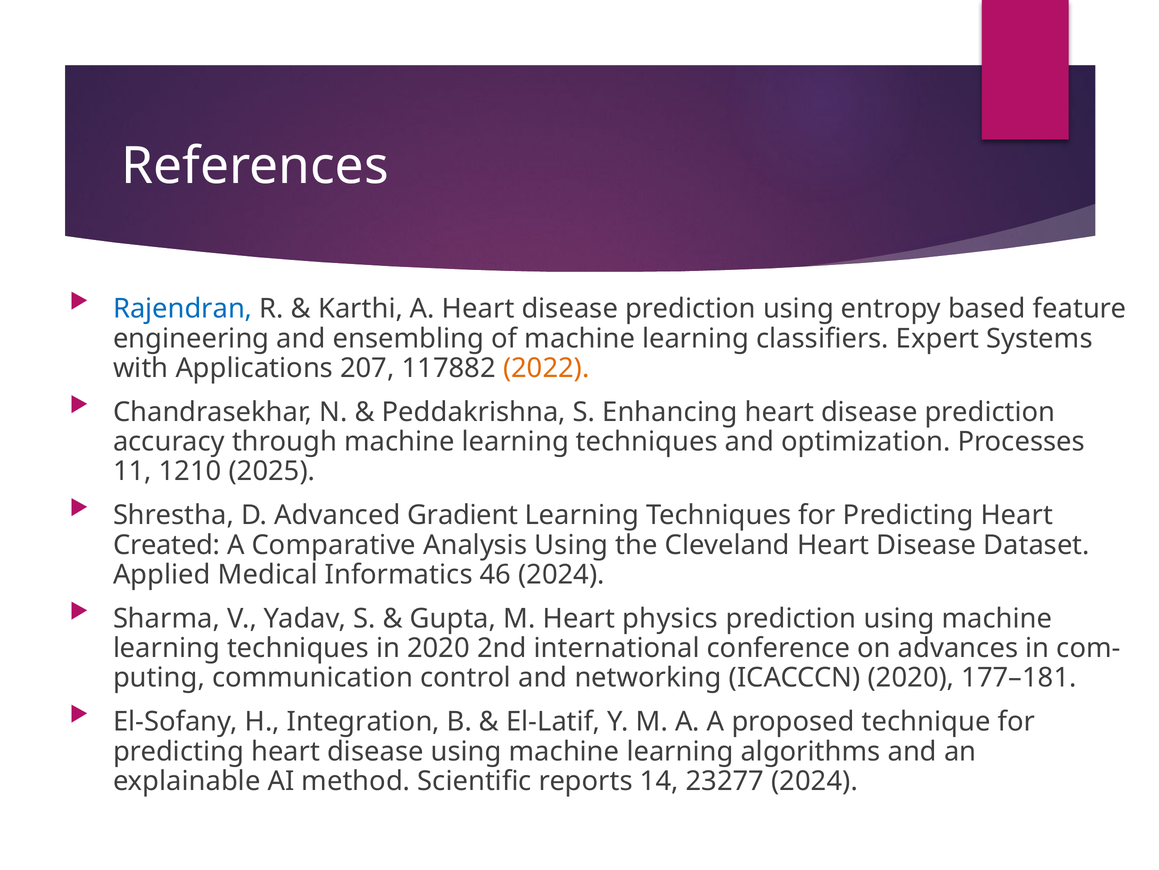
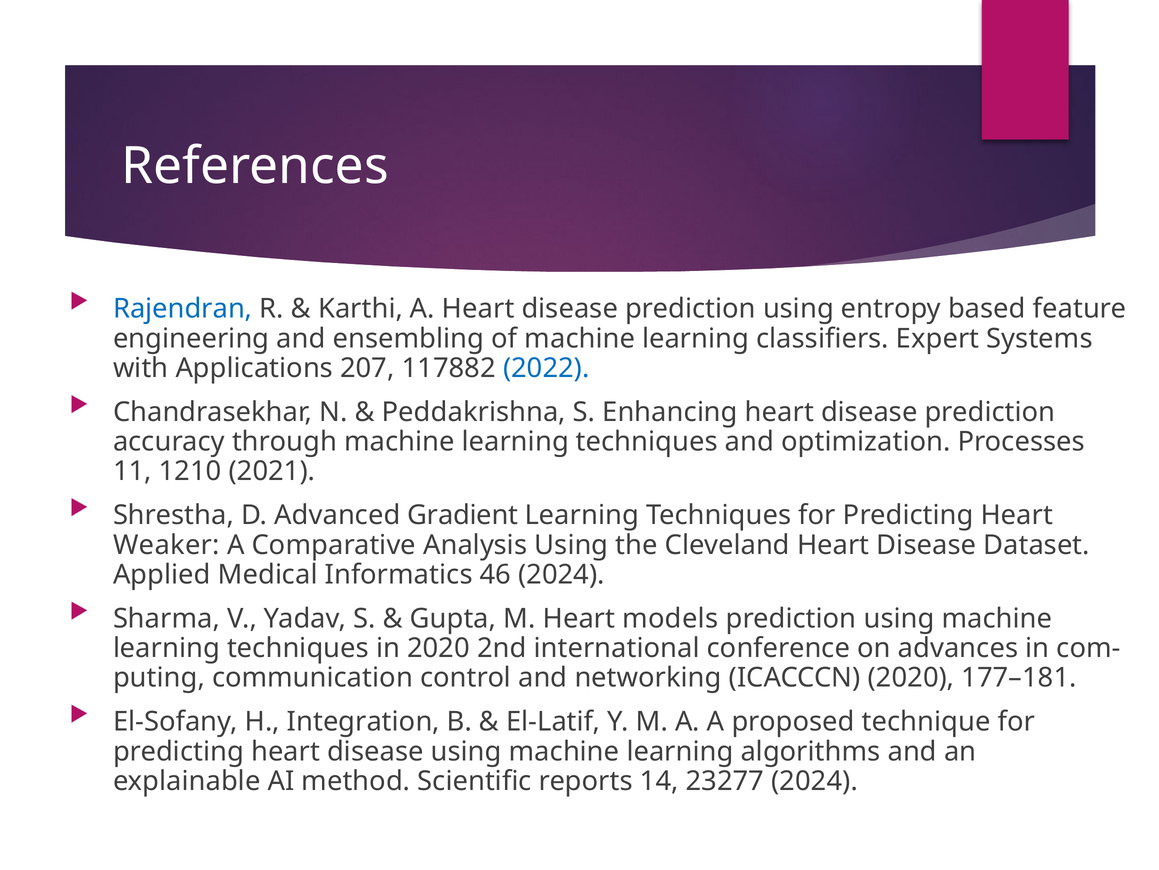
2022 colour: orange -> blue
2025: 2025 -> 2021
Created: Created -> Weaker
physics: physics -> models
